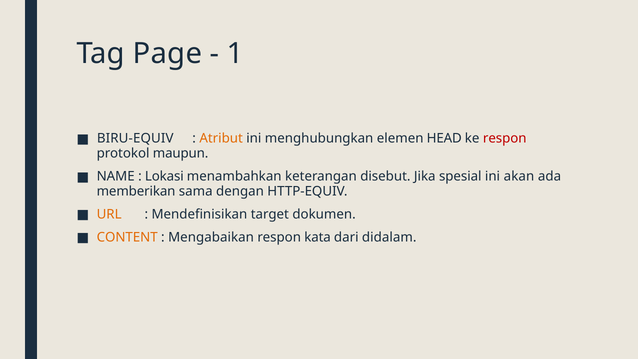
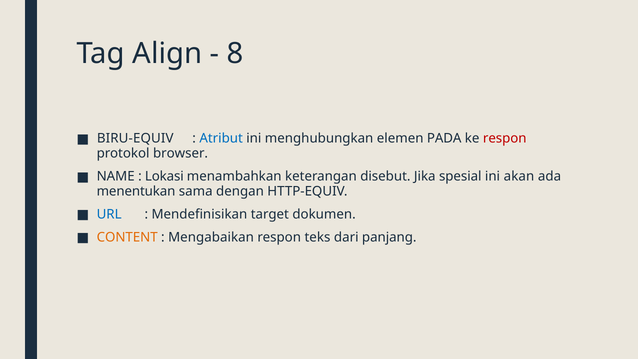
Page: Page -> Align
1: 1 -> 8
Atribut colour: orange -> blue
HEAD: HEAD -> PADA
maupun: maupun -> browser
memberikan: memberikan -> menentukan
URL colour: orange -> blue
kata: kata -> teks
didalam: didalam -> panjang
